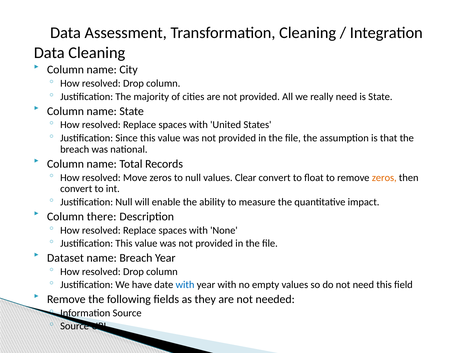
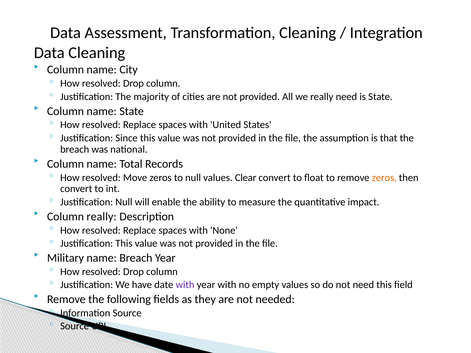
Column there: there -> really
Dataset: Dataset -> Military
with at (185, 285) colour: blue -> purple
